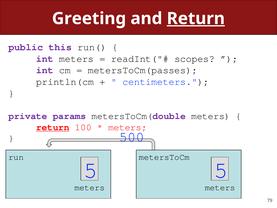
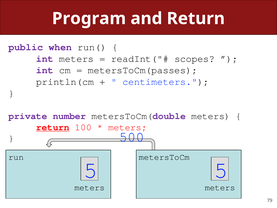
Greeting: Greeting -> Program
Return at (196, 18) underline: present -> none
this: this -> when
params: params -> number
